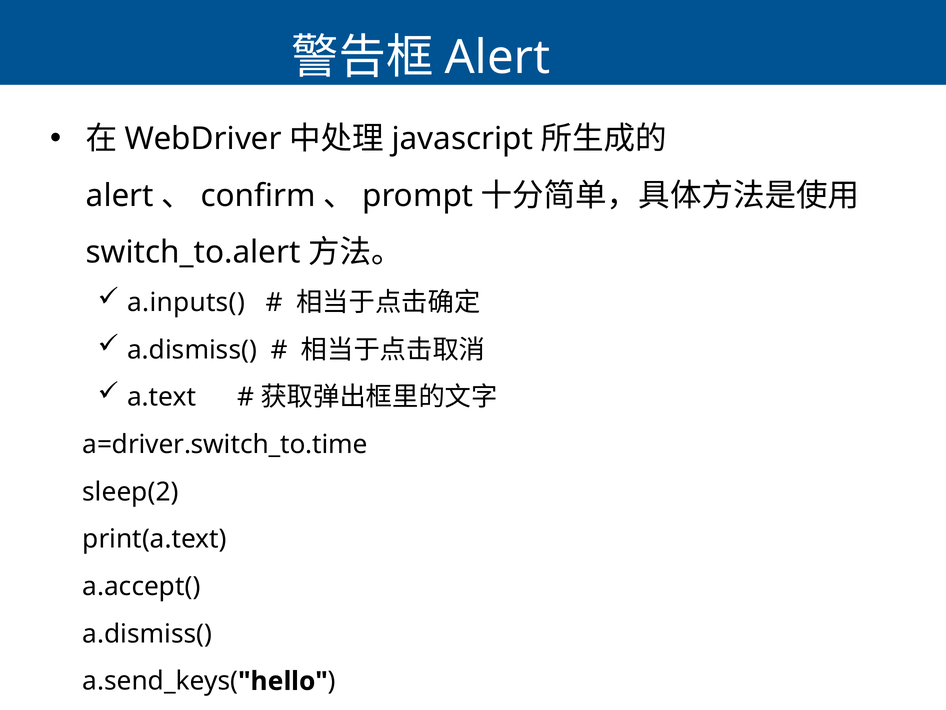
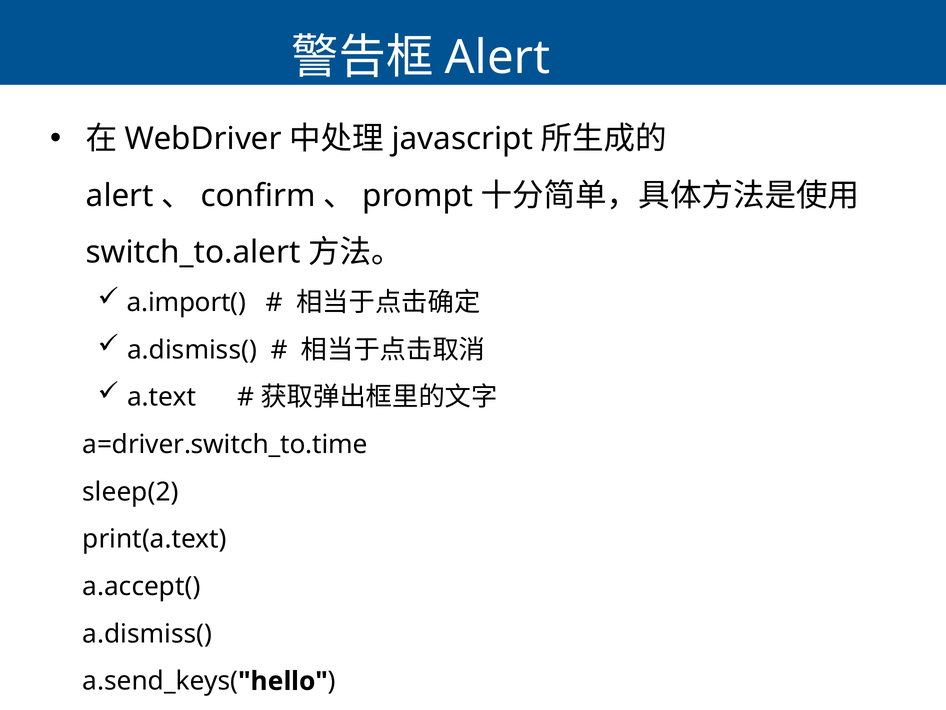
a.inputs(: a.inputs( -> a.import(
